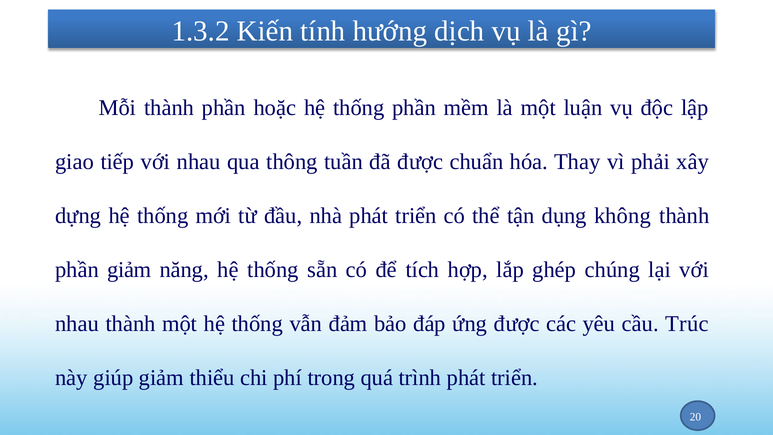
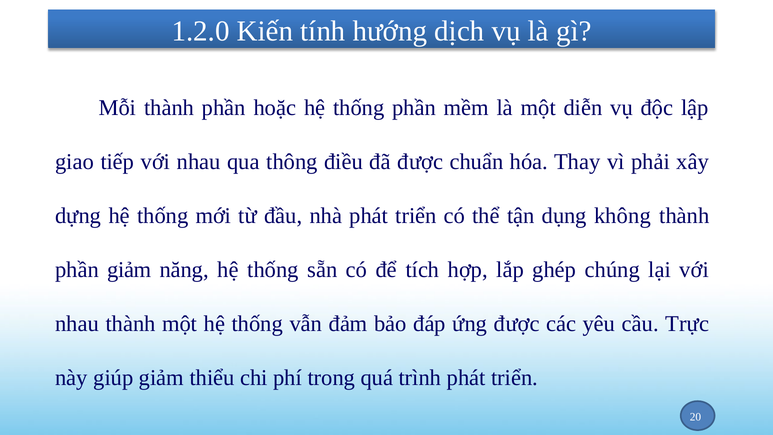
1.3.2: 1.3.2 -> 1.2.0
luận: luận -> diễn
tuần: tuần -> điều
Trúc: Trúc -> Trực
